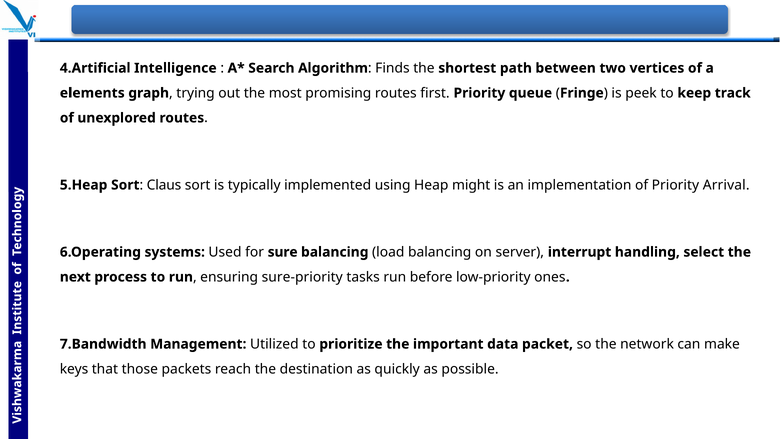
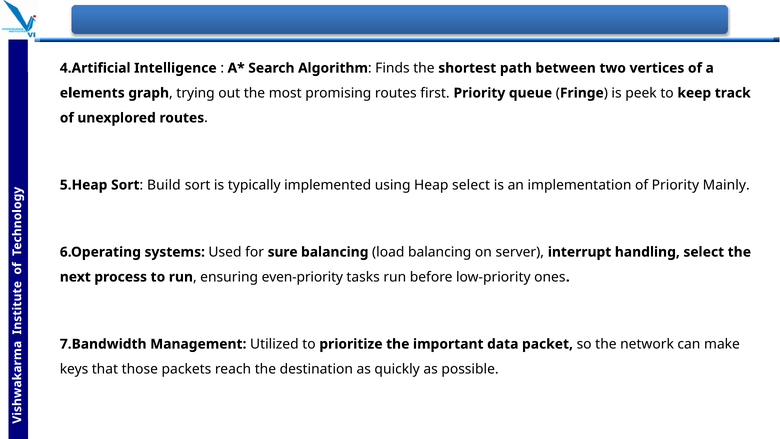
Claus: Claus -> Build
Heap might: might -> select
Arrival: Arrival -> Mainly
sure-priority: sure-priority -> even-priority
